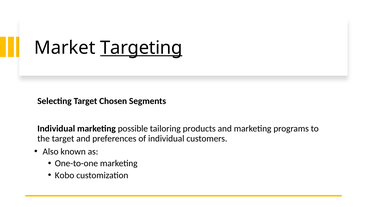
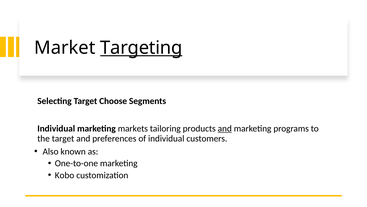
Chosen: Chosen -> Choose
possible: possible -> markets
and at (225, 128) underline: none -> present
